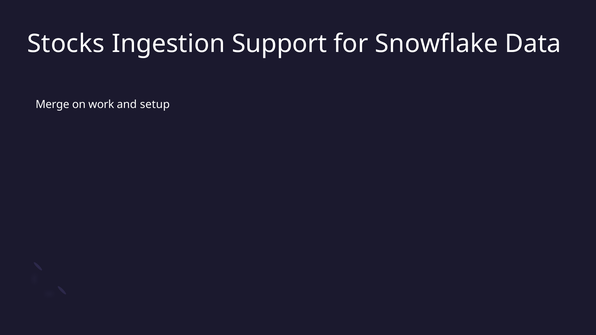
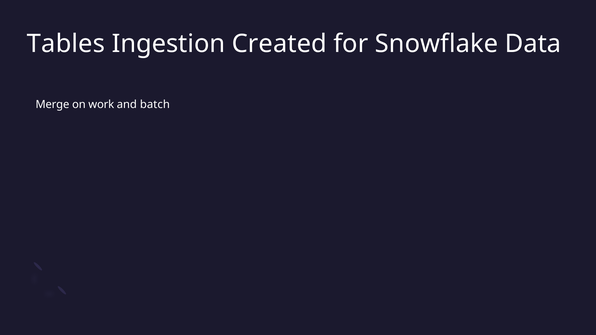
Stocks: Stocks -> Tables
Support: Support -> Created
setup: setup -> batch
